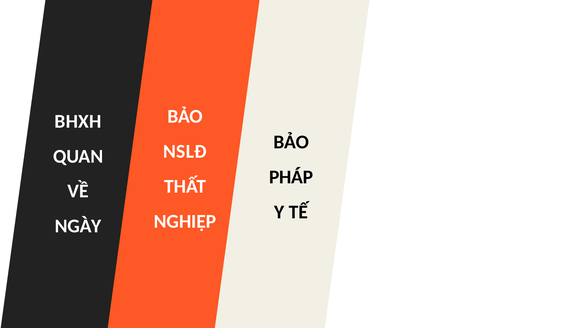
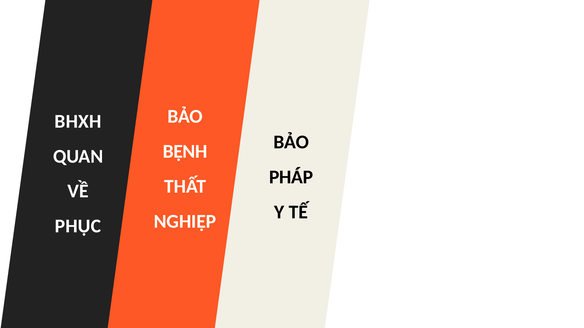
NSLĐ: NSLĐ -> BỆNH
NGÀY: NGÀY -> PHỤC
